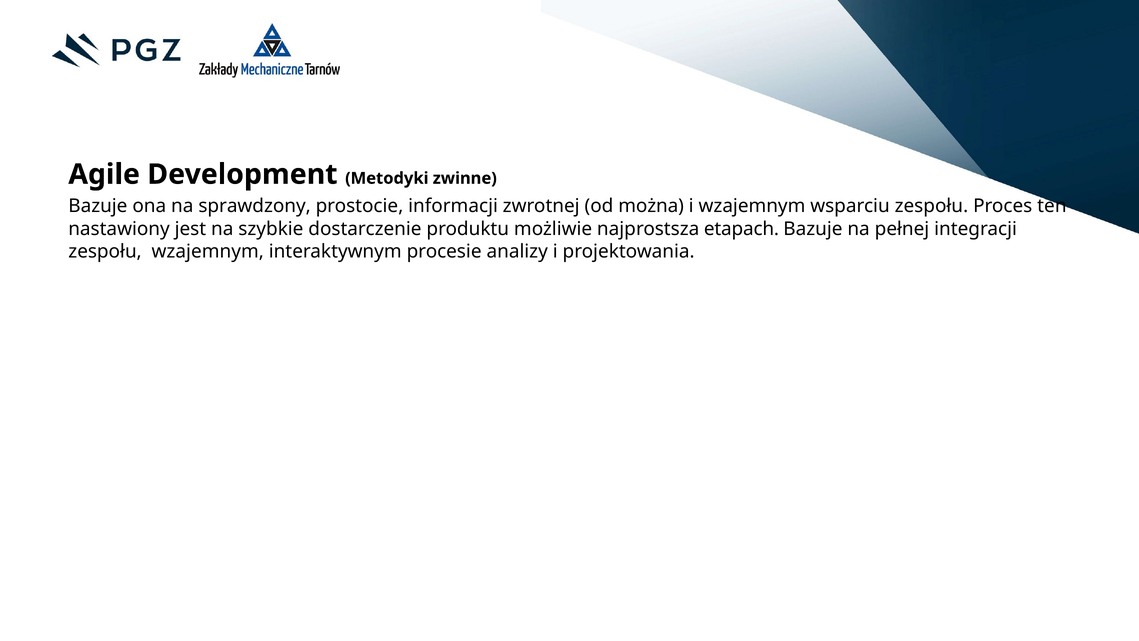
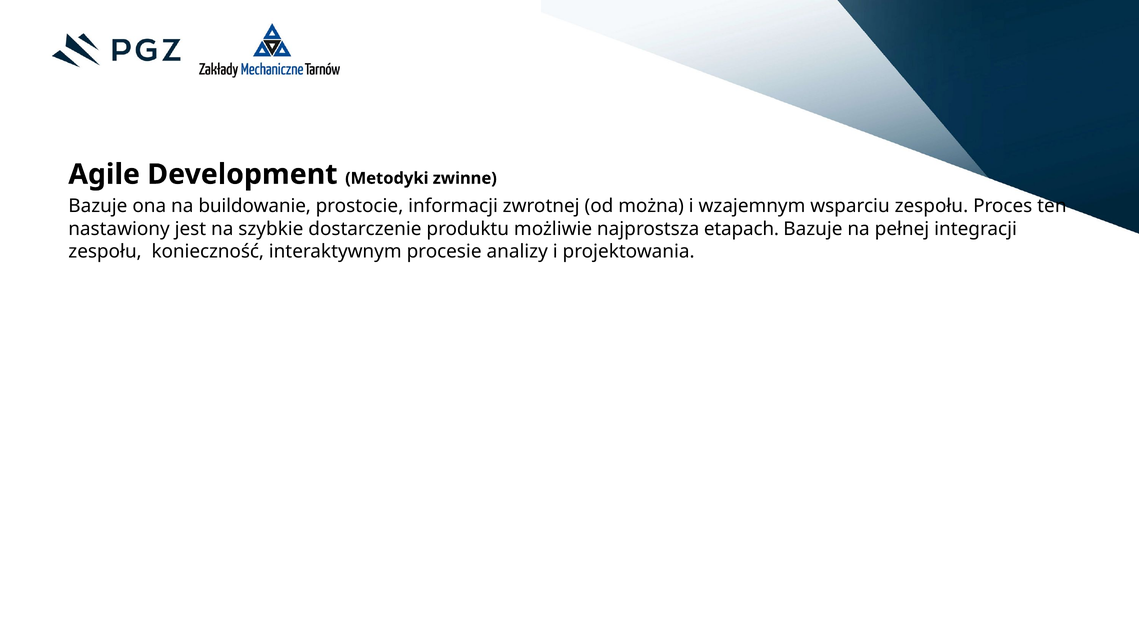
sprawdzony: sprawdzony -> buildowanie
zespołu wzajemnym: wzajemnym -> konieczność
